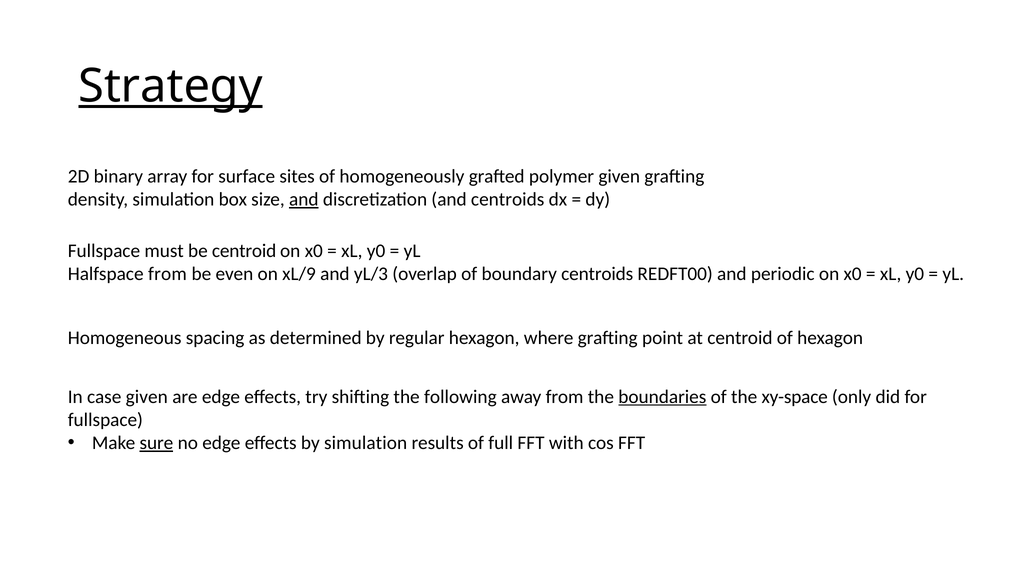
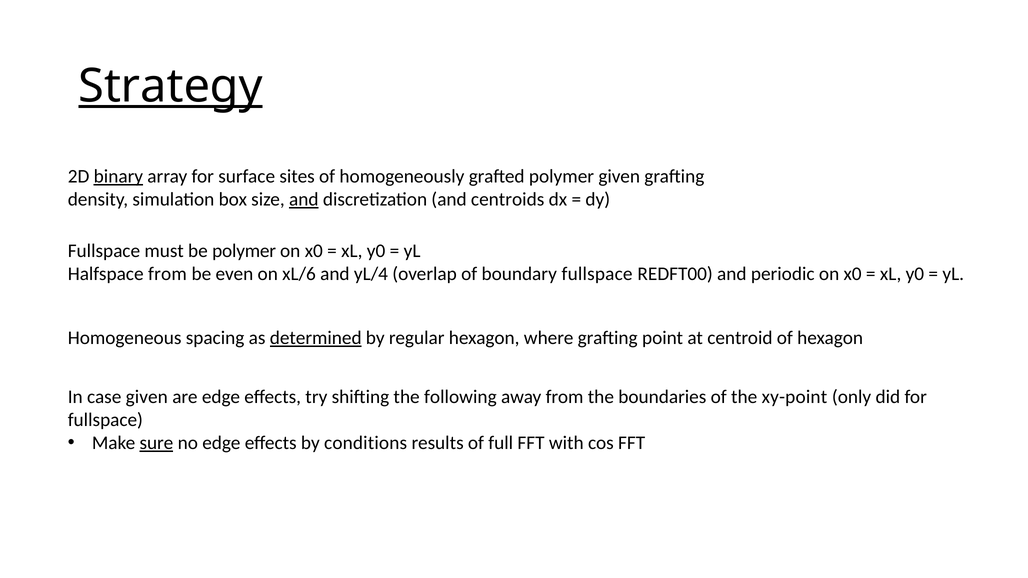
binary underline: none -> present
be centroid: centroid -> polymer
xL/9: xL/9 -> xL/6
yL/3: yL/3 -> yL/4
boundary centroids: centroids -> fullspace
determined underline: none -> present
boundaries underline: present -> none
xy-space: xy-space -> xy-point
by simulation: simulation -> conditions
